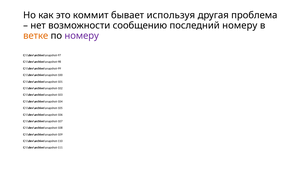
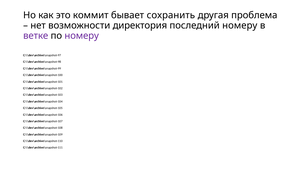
используя: используя -> сохранить
сообщению: сообщению -> директория
ветке colour: orange -> purple
